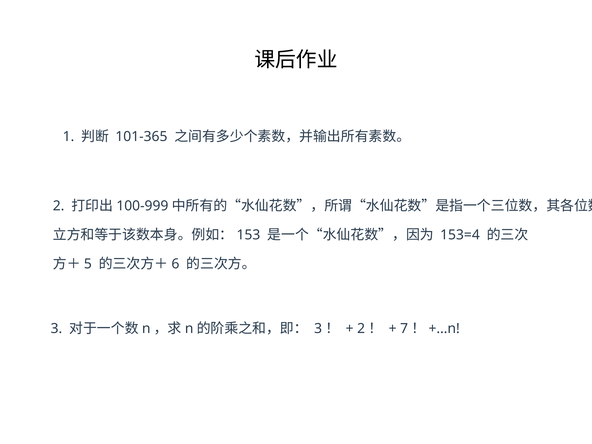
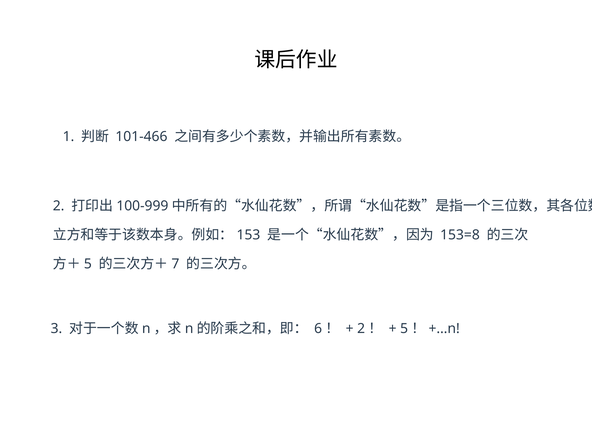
101-365: 101-365 -> 101-466
153=4: 153=4 -> 153=8
6: 6 -> 7
3 at (318, 329): 3 -> 6
7 at (404, 329): 7 -> 5
